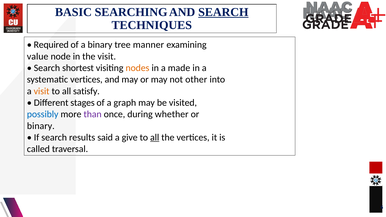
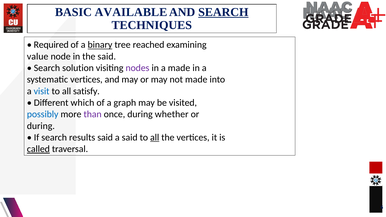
SEARCHING: SEARCHING -> AVAILABLE
binary at (100, 45) underline: none -> present
manner: manner -> reached
the visit: visit -> said
shortest: shortest -> solution
nodes colour: orange -> purple
not other: other -> made
visit at (42, 91) colour: orange -> blue
stages: stages -> which
binary at (41, 126): binary -> during
a give: give -> said
called underline: none -> present
